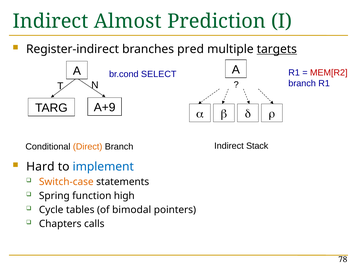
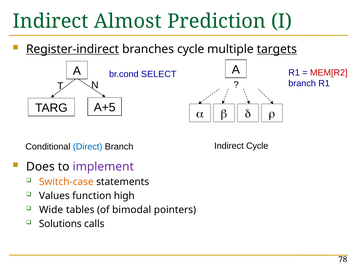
Register-indirect underline: none -> present
branches pred: pred -> cycle
A+9: A+9 -> A+5
Direct colour: orange -> blue
Indirect Stack: Stack -> Cycle
Hard: Hard -> Does
implement colour: blue -> purple
Spring: Spring -> Values
Cycle: Cycle -> Wide
Chapters: Chapters -> Solutions
